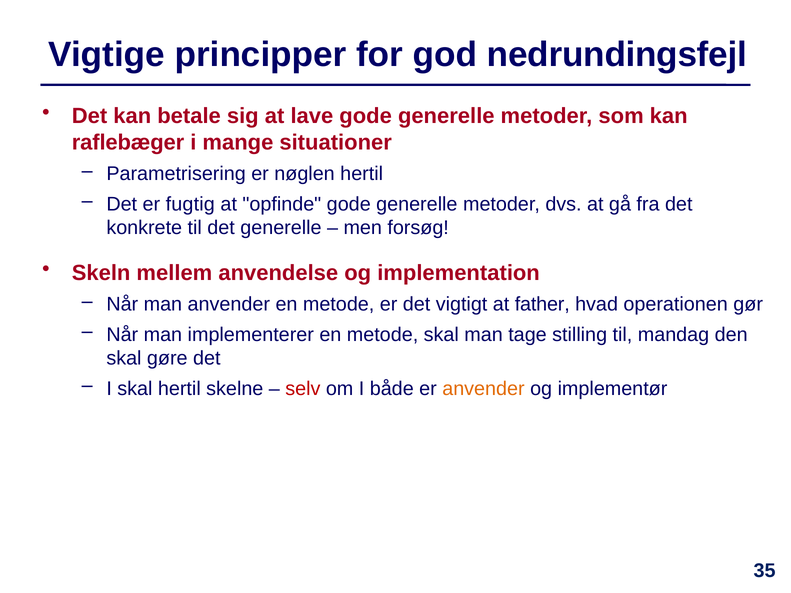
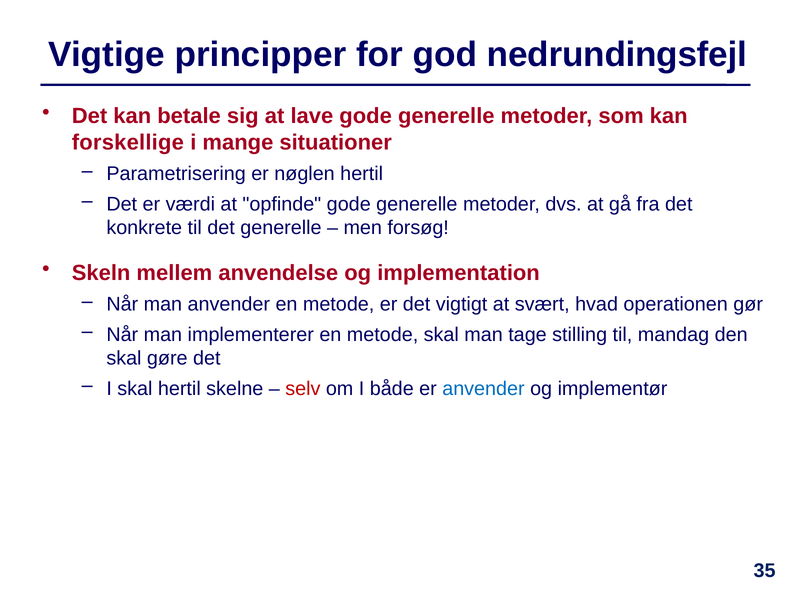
raflebæger: raflebæger -> forskellige
fugtig: fugtig -> værdi
father: father -> svært
anvender at (483, 389) colour: orange -> blue
